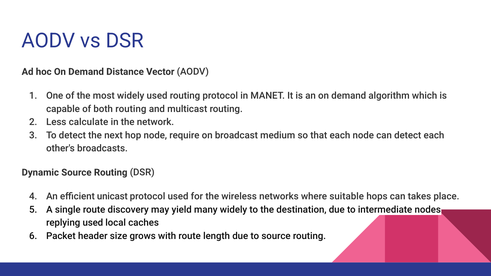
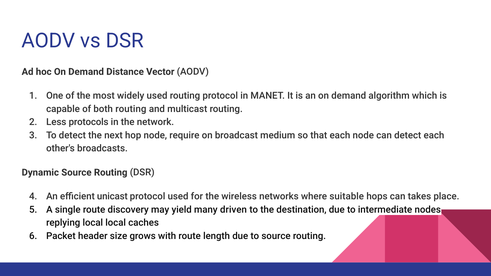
calculate: calculate -> protocols
many widely: widely -> driven
replying used: used -> local
